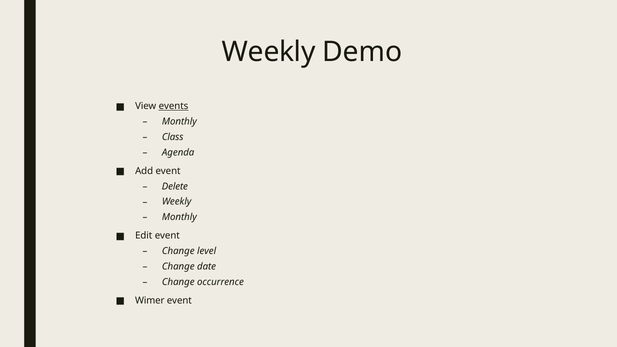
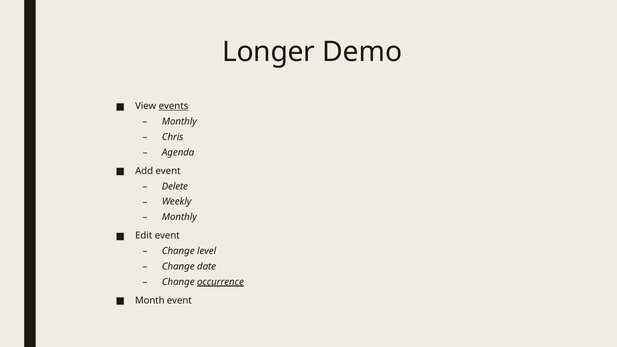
Weekly at (269, 52): Weekly -> Longer
Class: Class -> Chris
occurrence underline: none -> present
Wimer: Wimer -> Month
